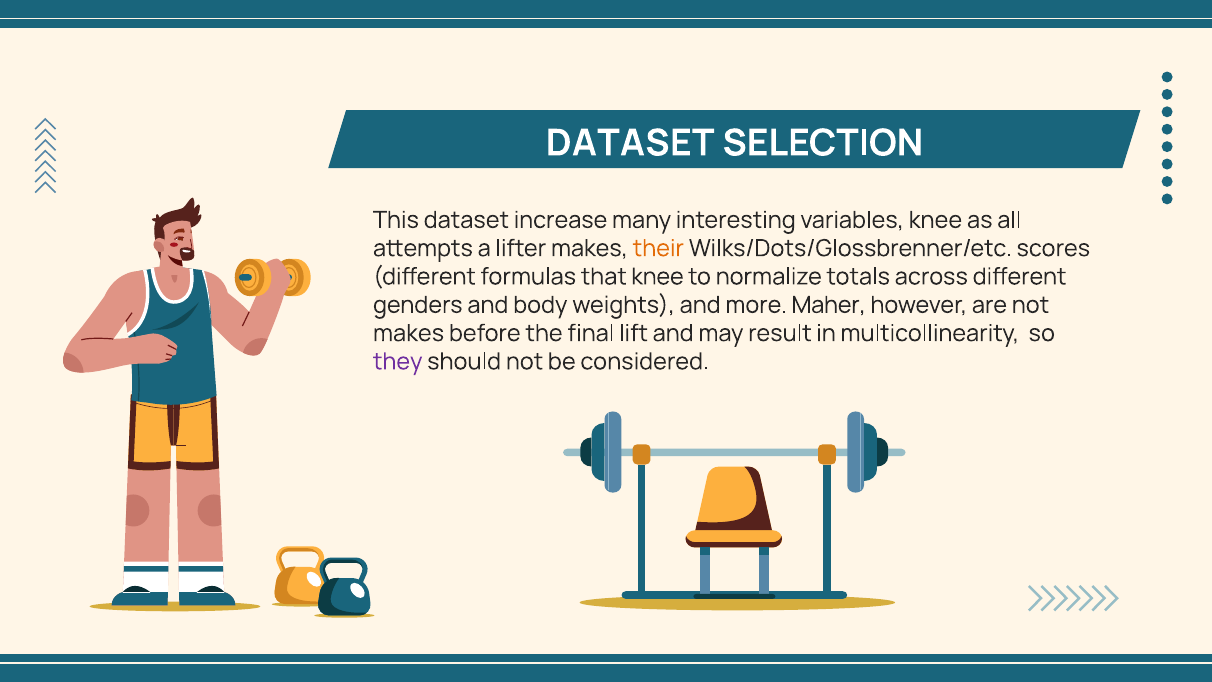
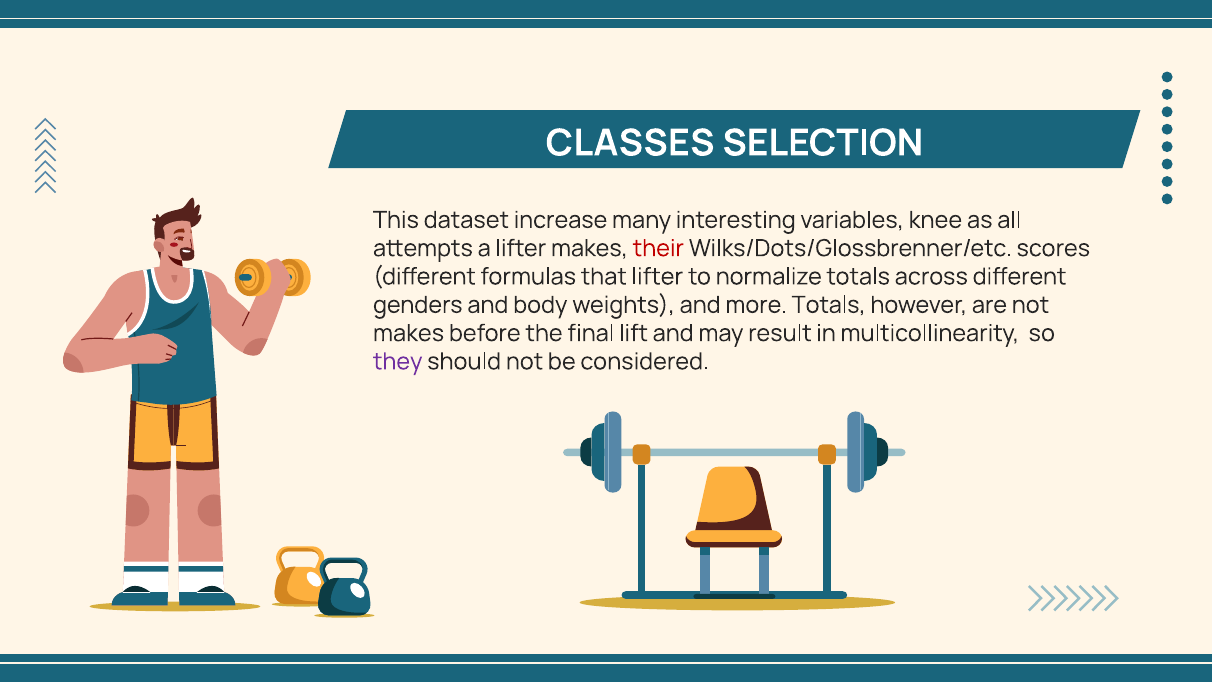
DATASET at (630, 143): DATASET -> CLASSES
their colour: orange -> red
that knee: knee -> lifter
more Maher: Maher -> Totals
